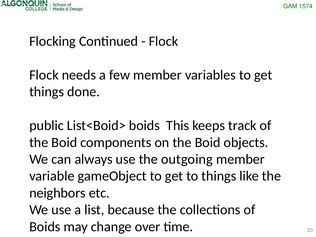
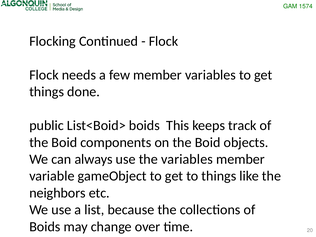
the outgoing: outgoing -> variables
